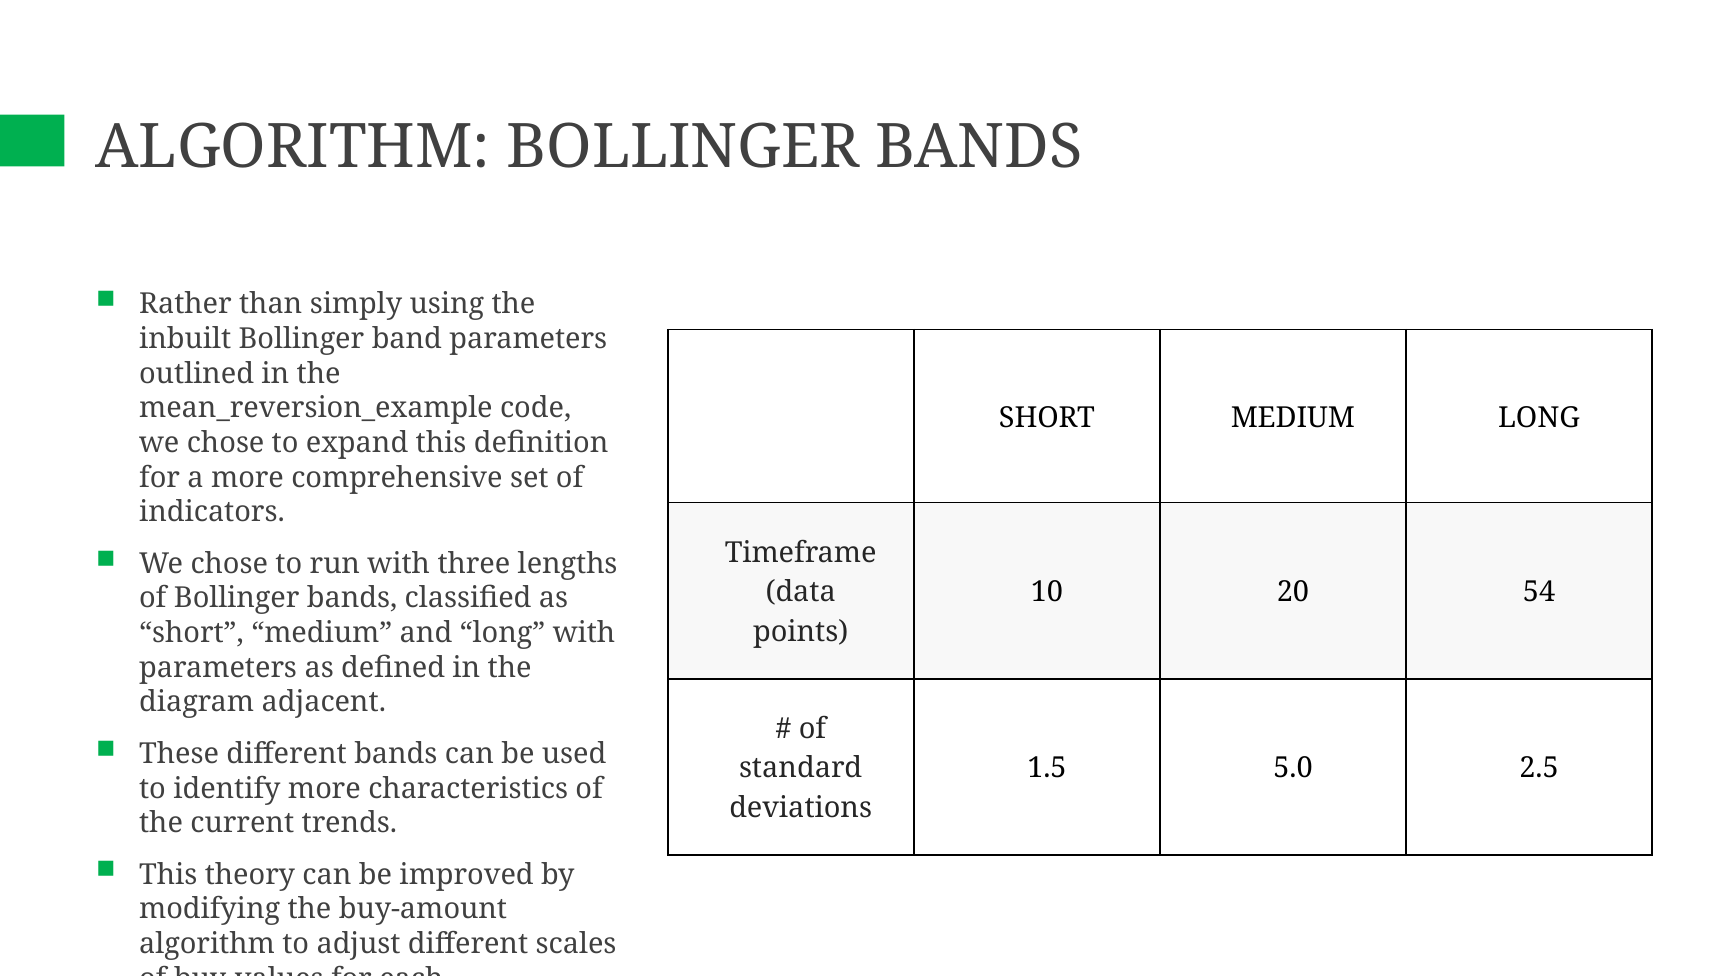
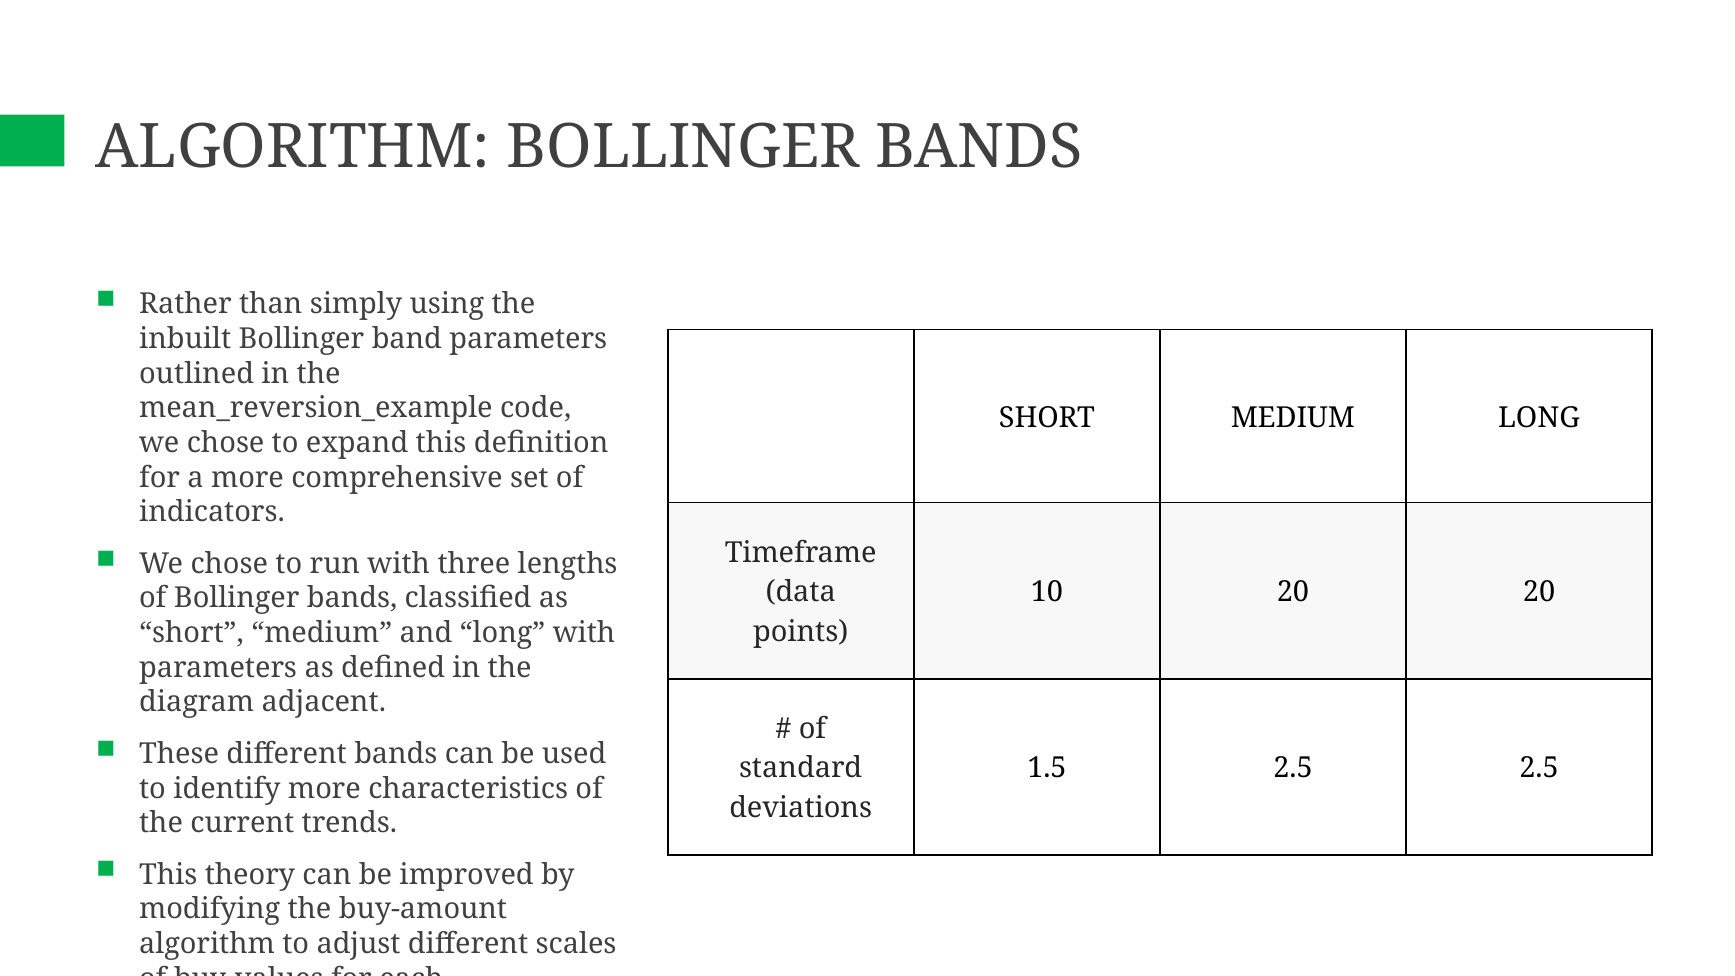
20 54: 54 -> 20
1.5 5.0: 5.0 -> 2.5
